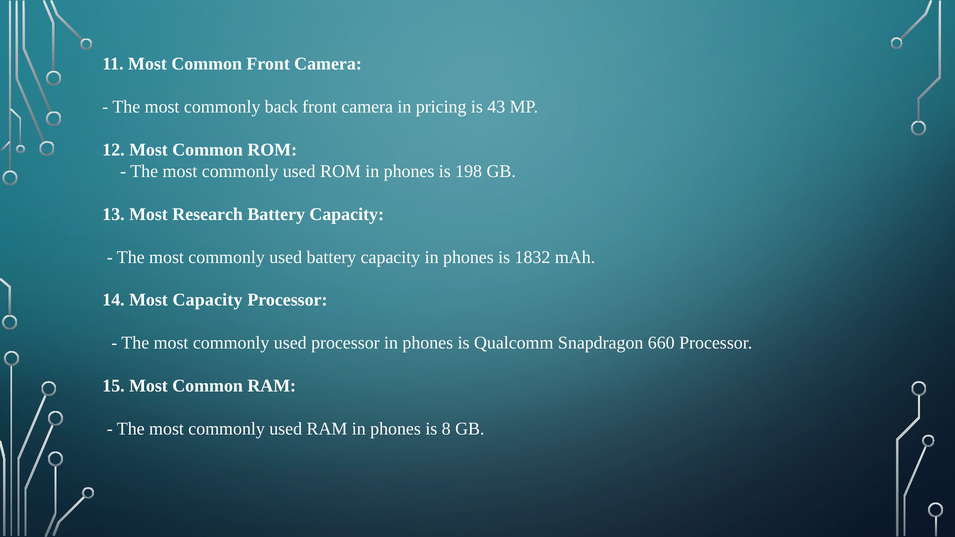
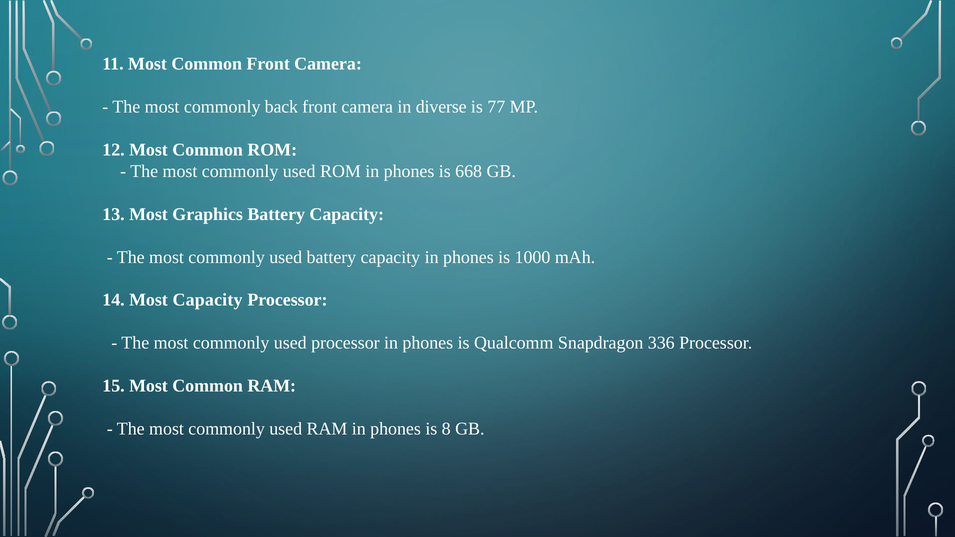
pricing: pricing -> diverse
43: 43 -> 77
198: 198 -> 668
Research: Research -> Graphics
1832: 1832 -> 1000
660: 660 -> 336
